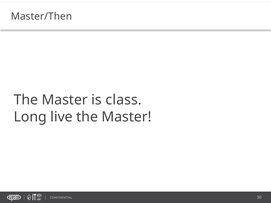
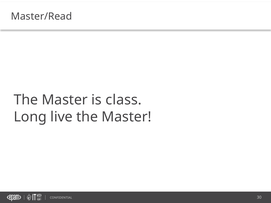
Master/Then: Master/Then -> Master/Read
